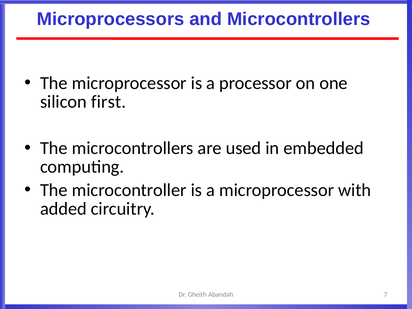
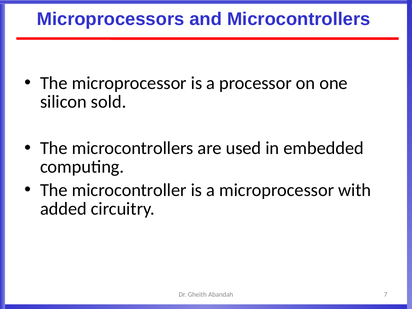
first: first -> sold
